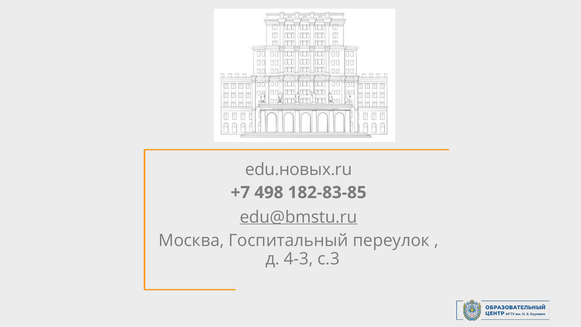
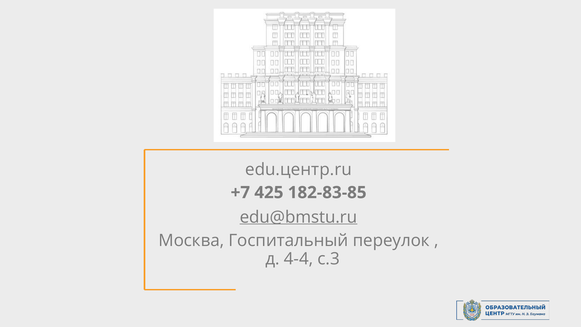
edu.новых.ru: edu.новых.ru -> edu.центр.ru
498: 498 -> 425
4-3: 4-3 -> 4-4
